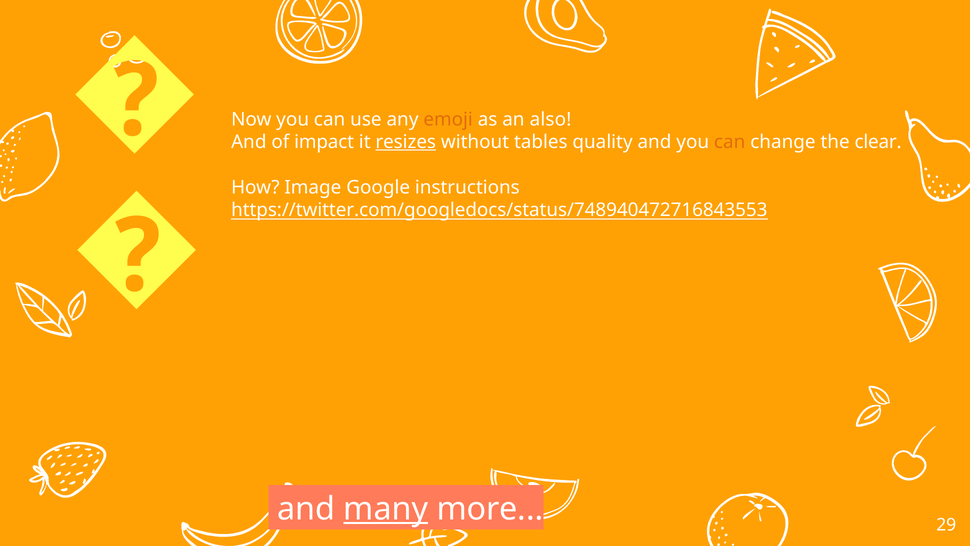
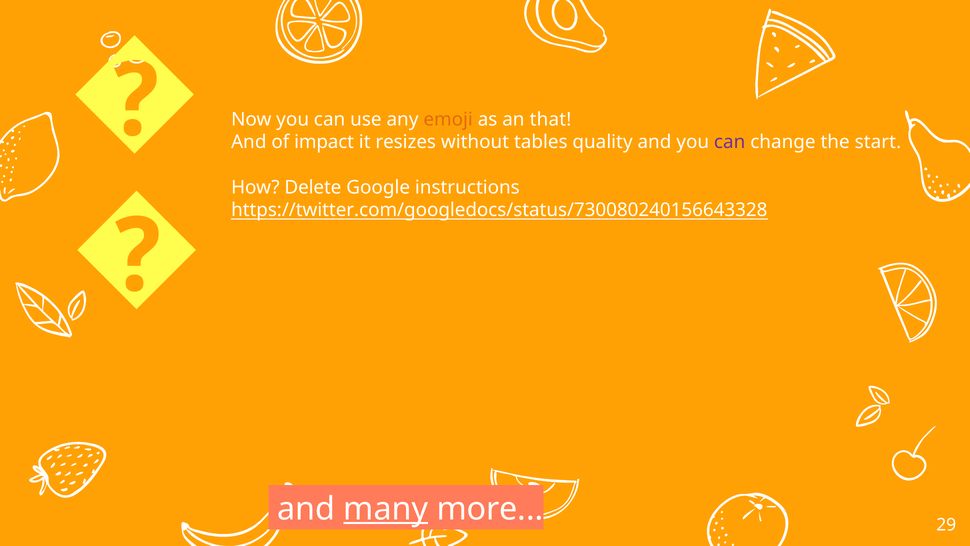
also: also -> that
resizes underline: present -> none
can at (730, 142) colour: orange -> purple
clear: clear -> start
Image: Image -> Delete
https://twitter.com/googledocs/status/748940472716843553: https://twitter.com/googledocs/status/748940472716843553 -> https://twitter.com/googledocs/status/730080240156643328
